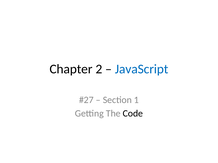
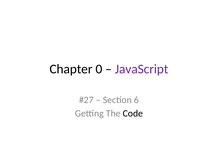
2: 2 -> 0
JavaScript colour: blue -> purple
1: 1 -> 6
